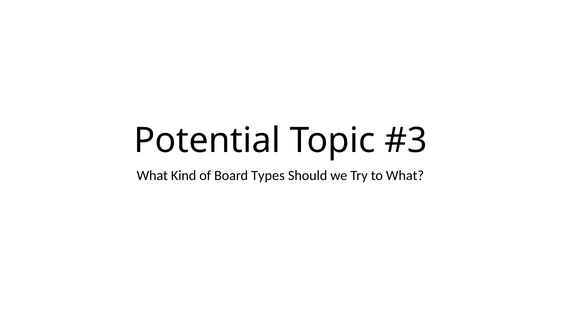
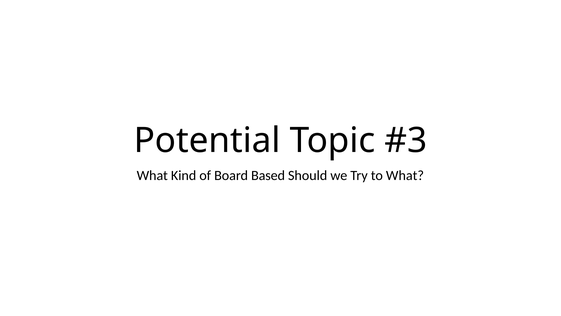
Types: Types -> Based
